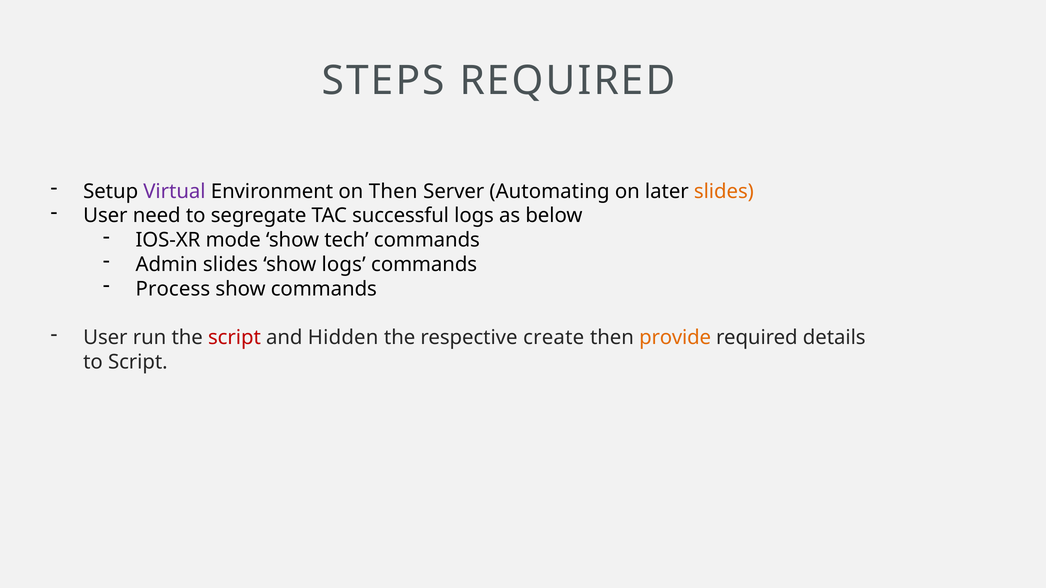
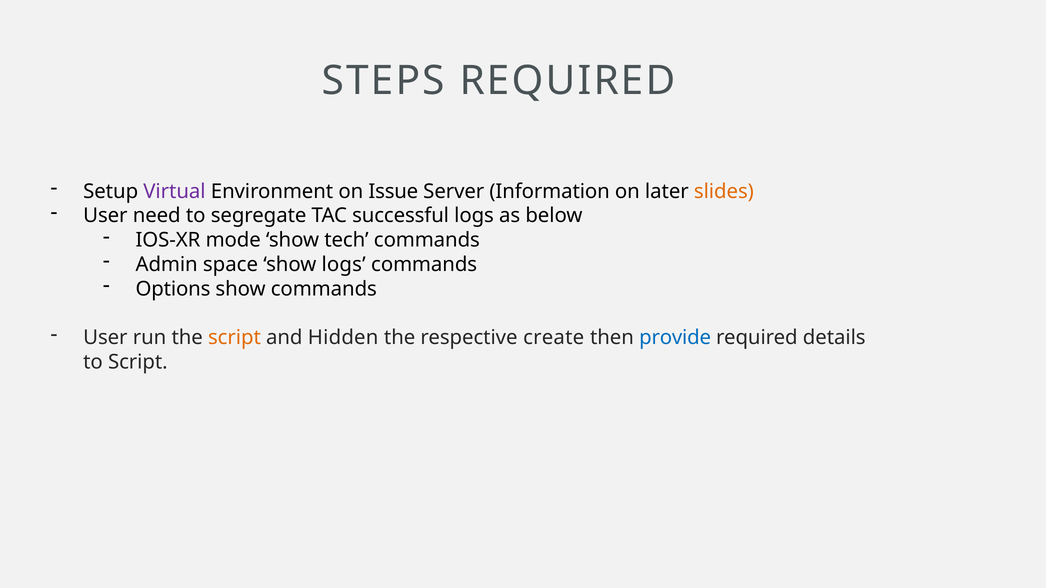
on Then: Then -> Issue
Automating: Automating -> Information
Admin slides: slides -> space
Process: Process -> Options
script at (234, 338) colour: red -> orange
provide colour: orange -> blue
